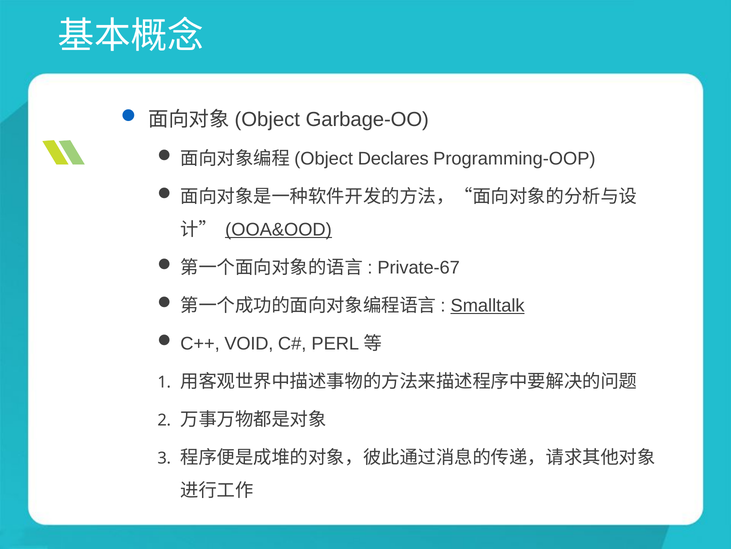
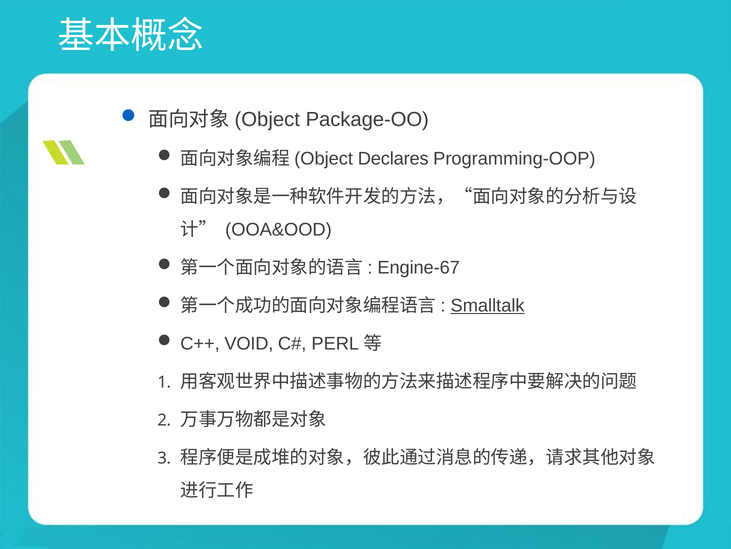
Garbage-OO: Garbage-OO -> Package-OO
OOA&OOD underline: present -> none
Private-67: Private-67 -> Engine-67
